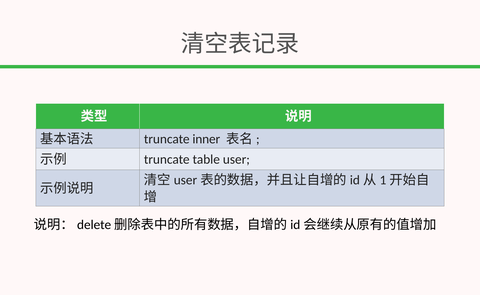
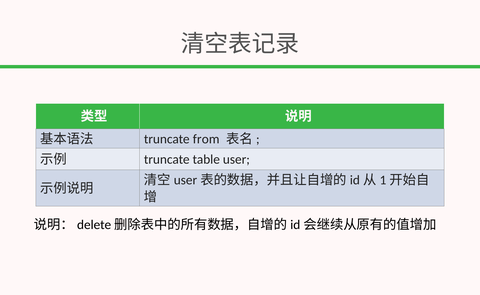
inner: inner -> from
